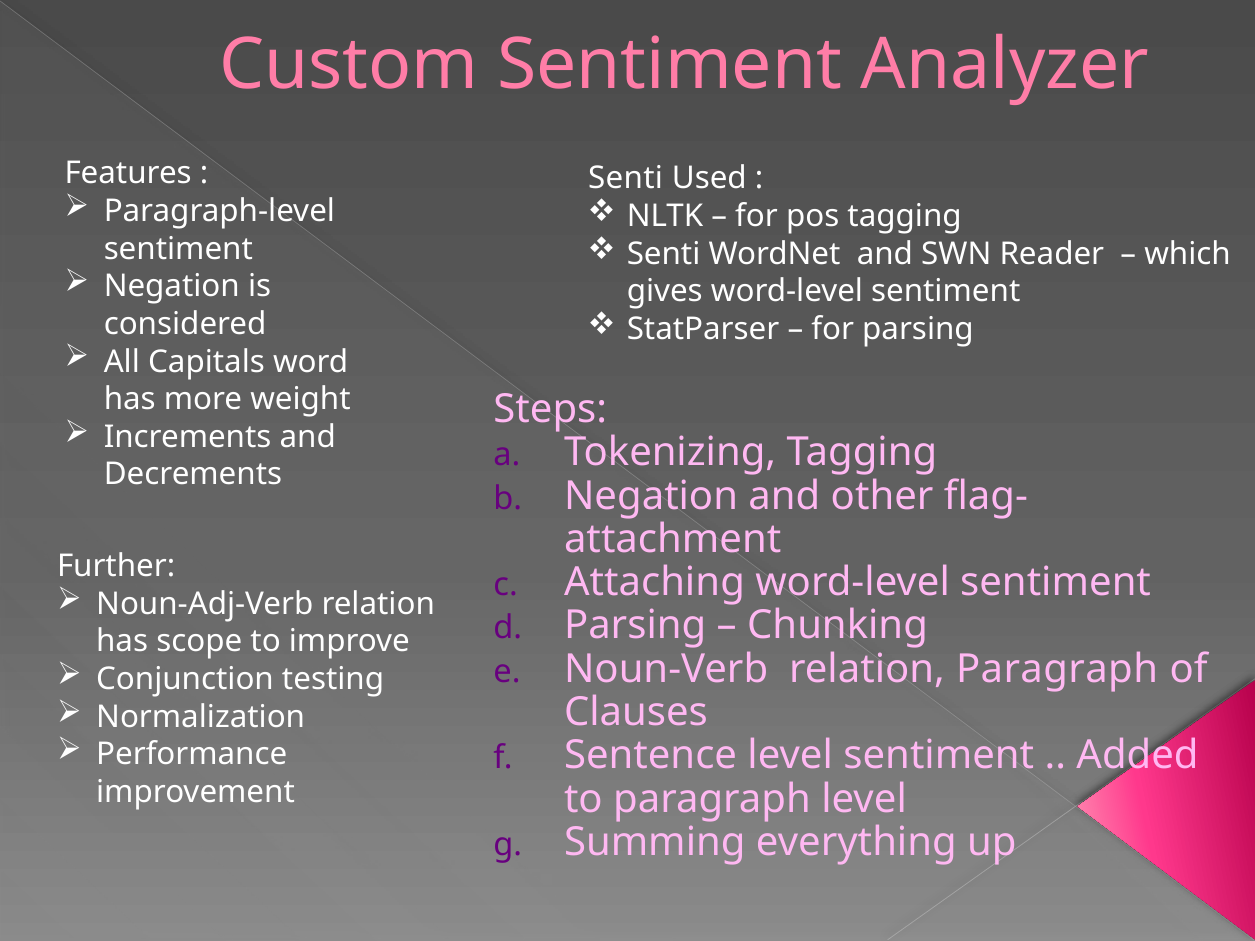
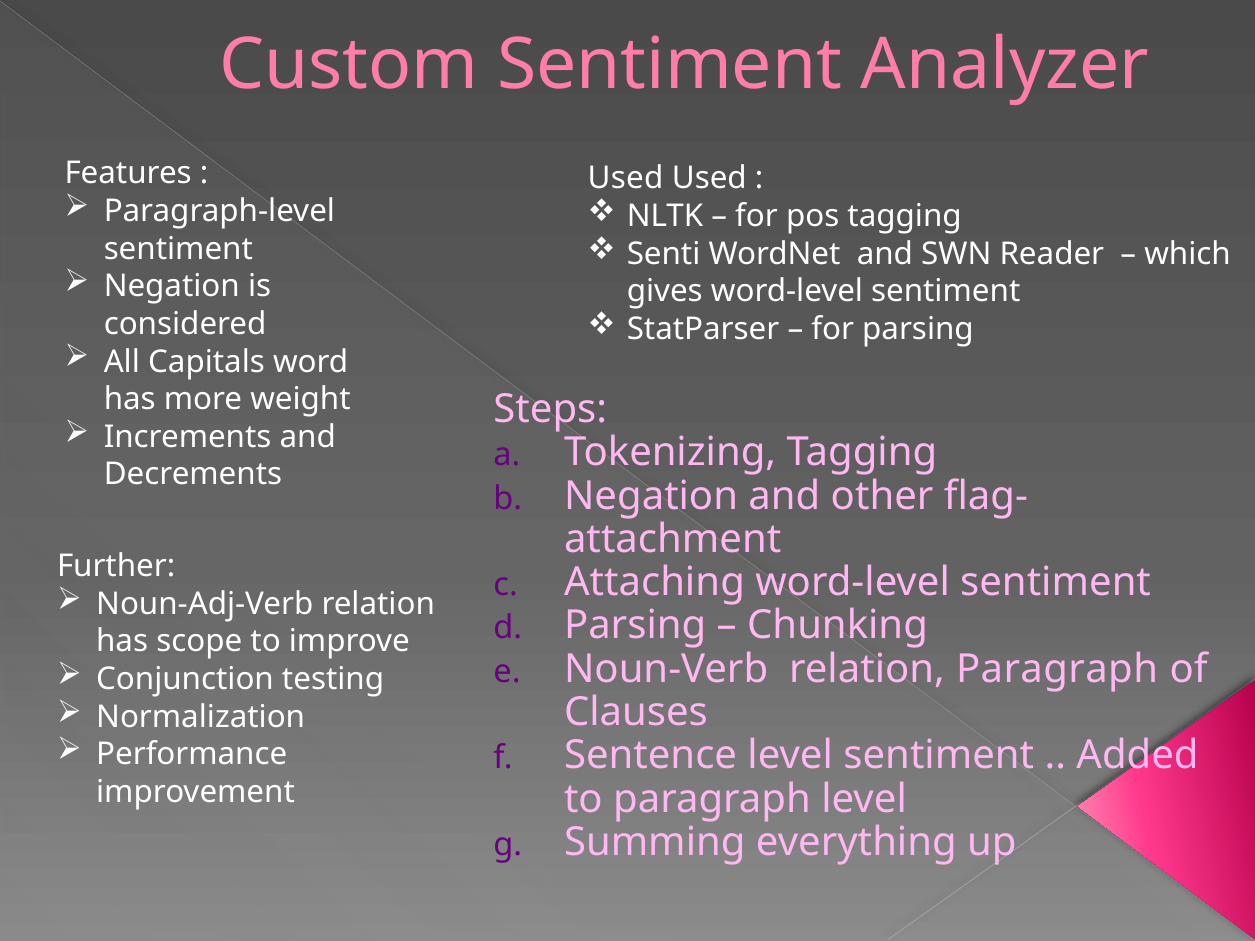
Senti at (626, 179): Senti -> Used
